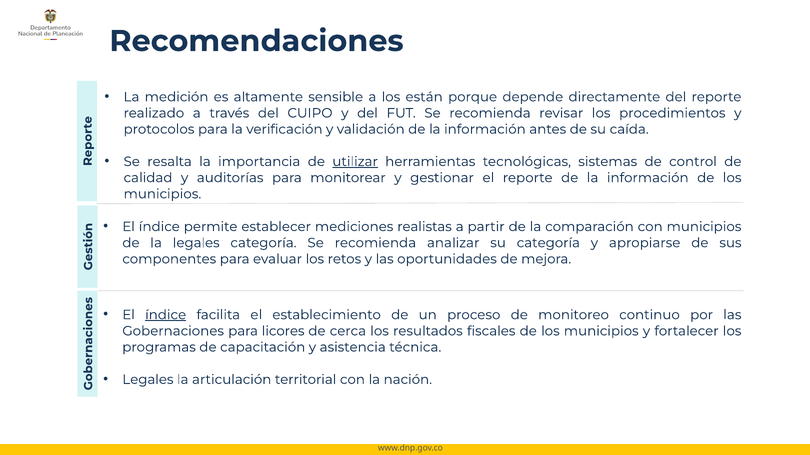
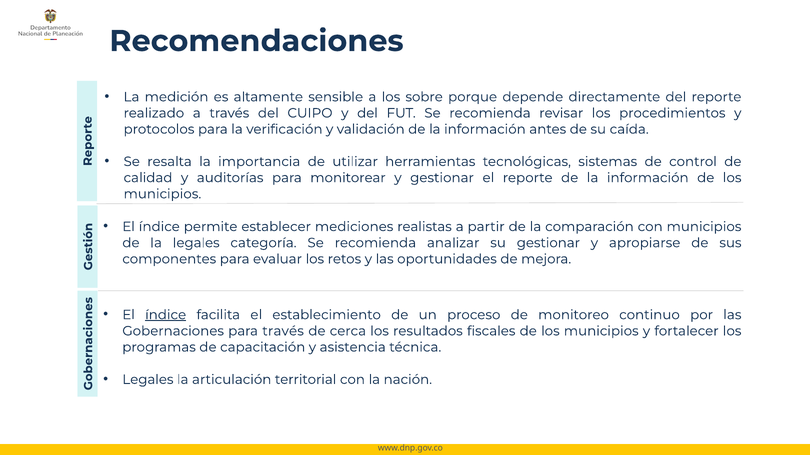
están: están -> sobre
utilizar underline: present -> none
su categoría: categoría -> gestionar
para licores: licores -> través
